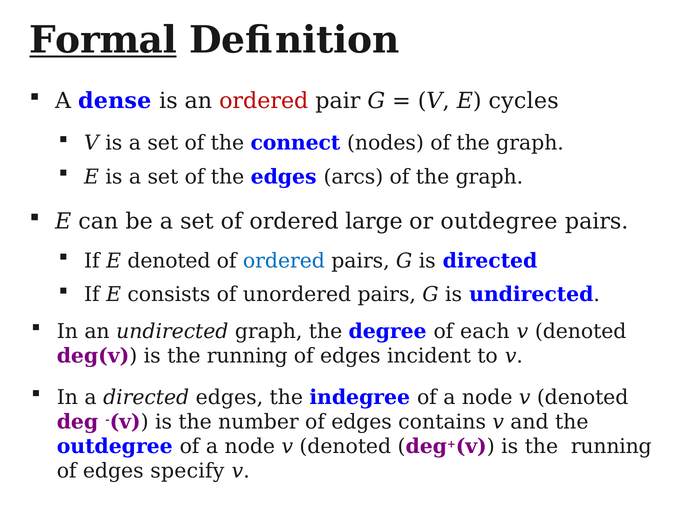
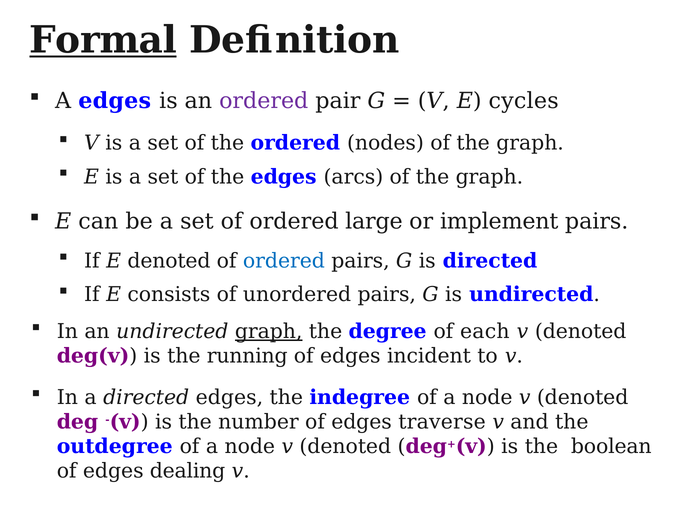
A dense: dense -> edges
ordered at (264, 101) colour: red -> purple
the connect: connect -> ordered
or outdegree: outdegree -> implement
graph at (269, 332) underline: none -> present
contains: contains -> traverse
v is the running: running -> boolean
specify: specify -> dealing
